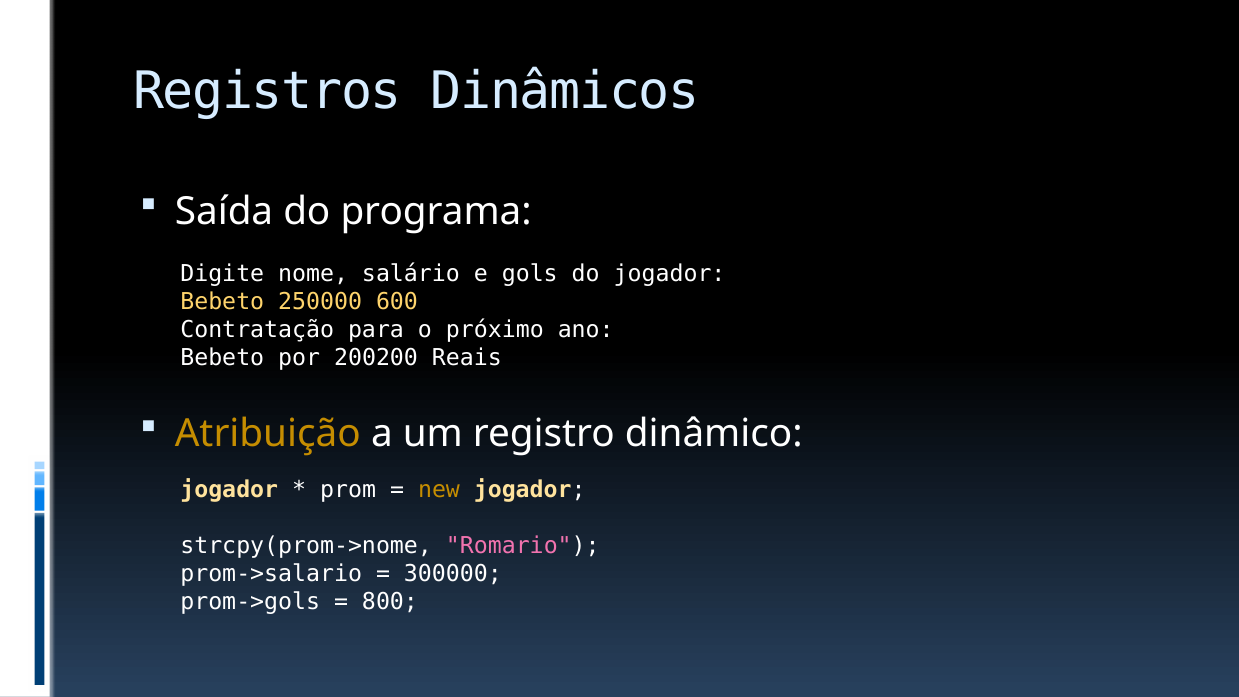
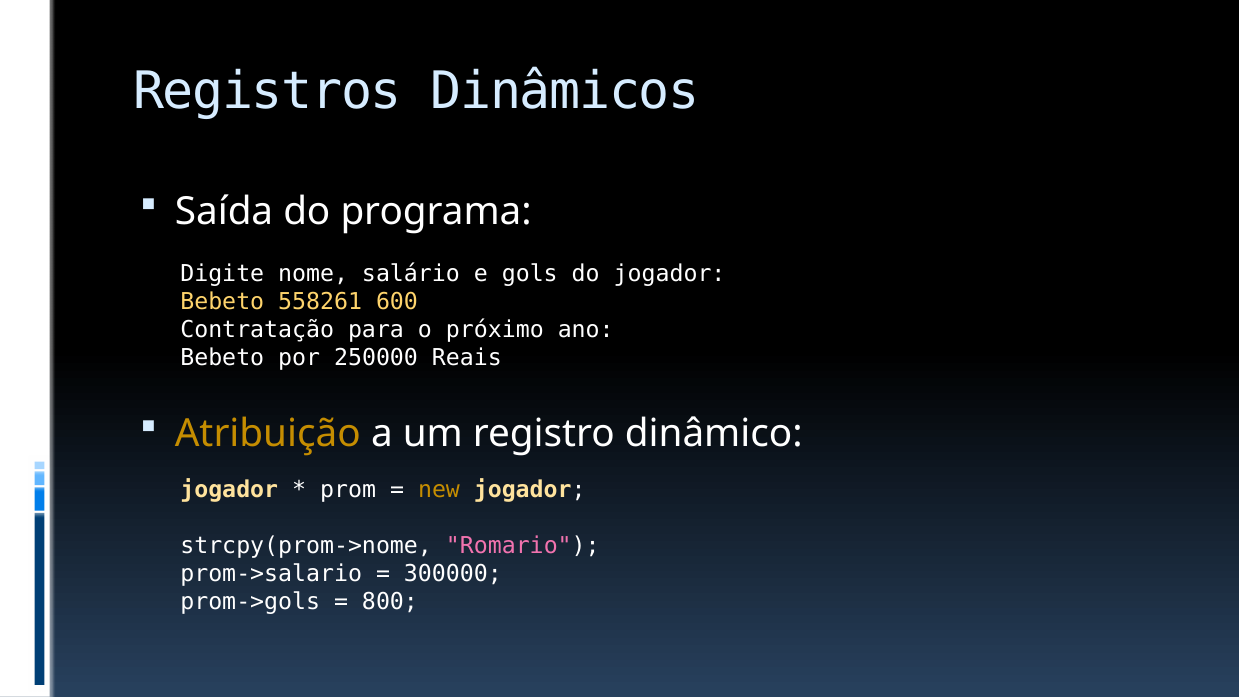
250000: 250000 -> 558261
200200: 200200 -> 250000
